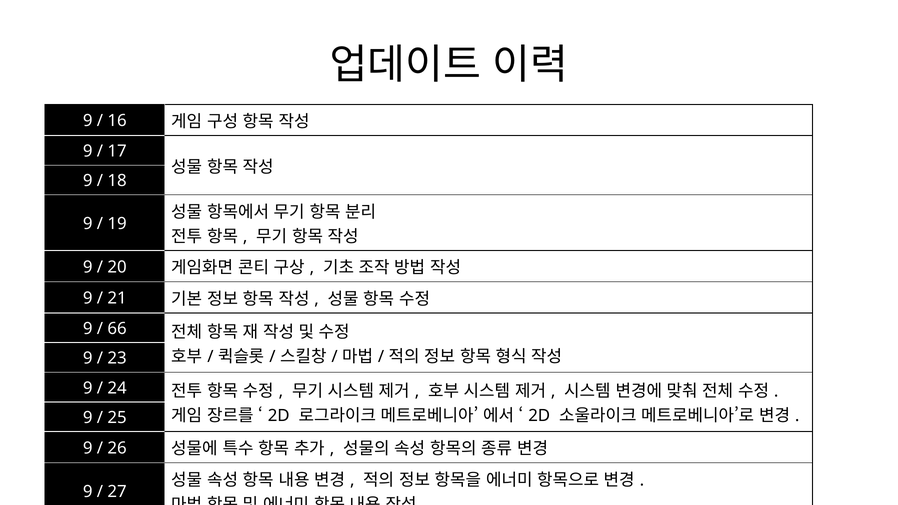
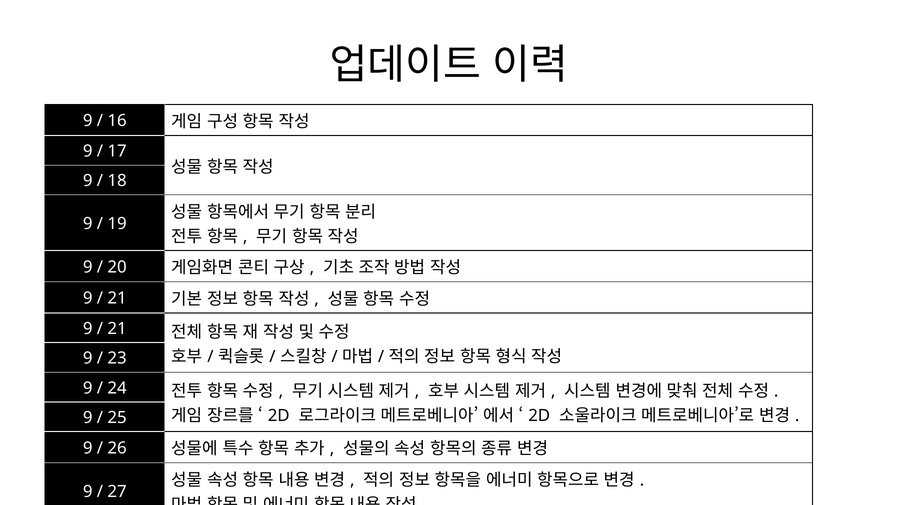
66 at (117, 329): 66 -> 21
